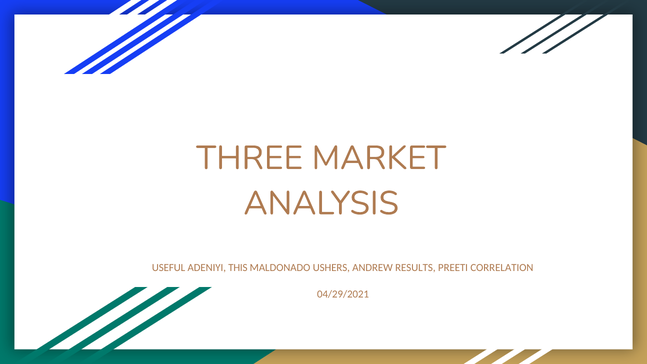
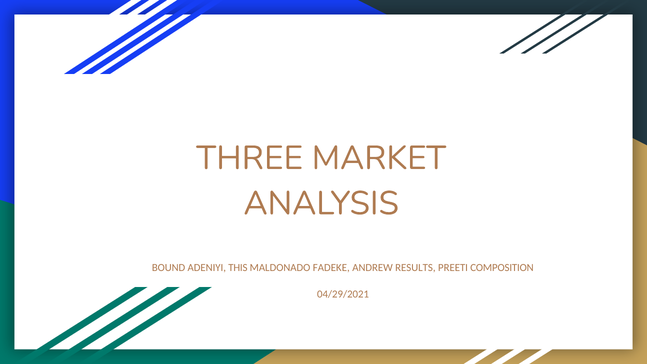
USEFUL: USEFUL -> BOUND
USHERS: USHERS -> FADEKE
CORRELATION: CORRELATION -> COMPOSITION
